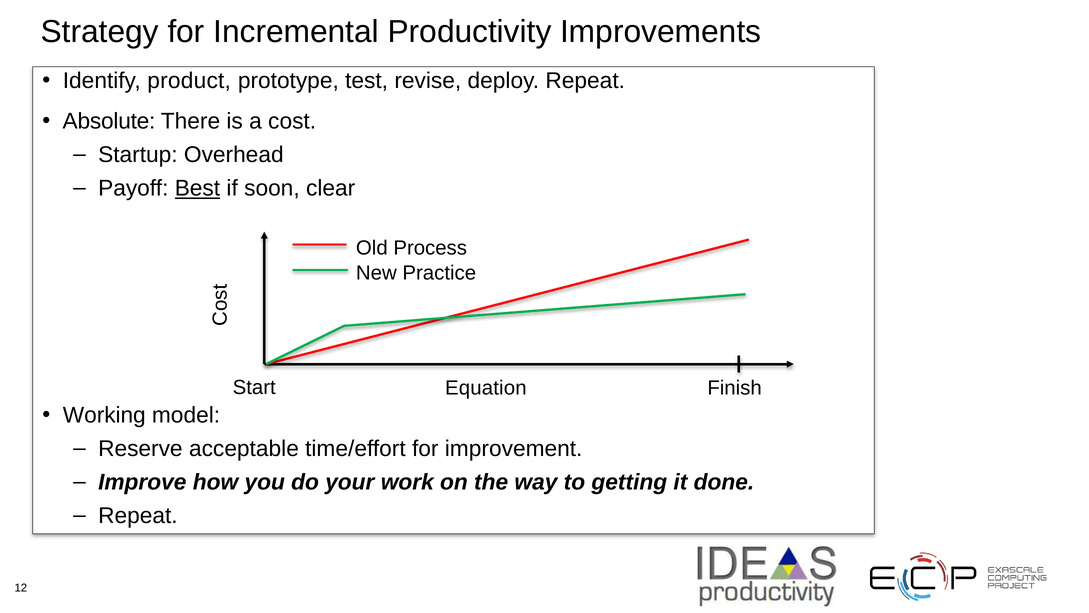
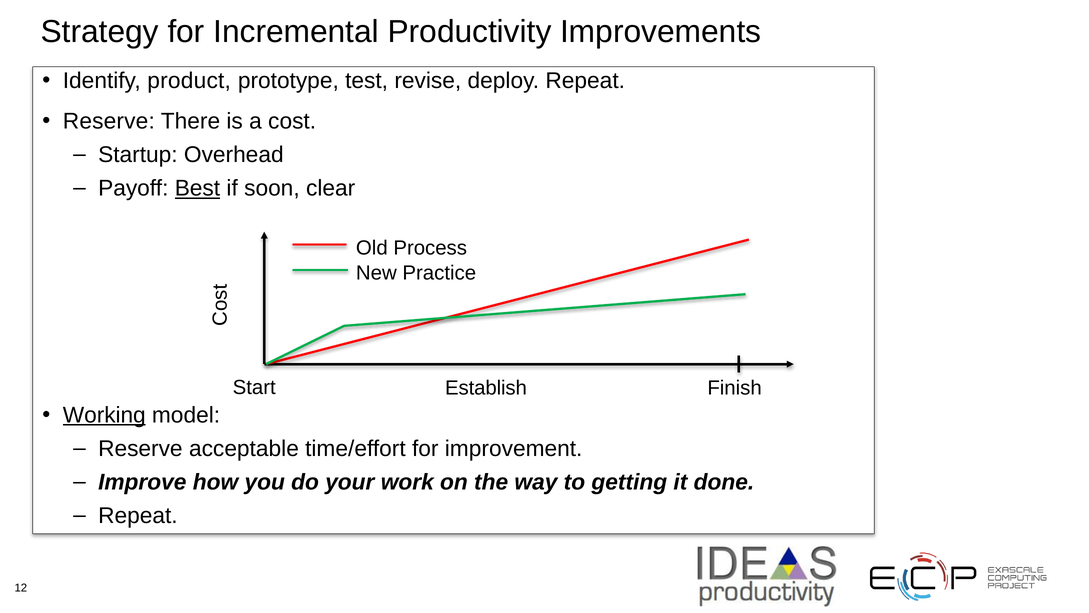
Absolute at (109, 121): Absolute -> Reserve
Equation: Equation -> Establish
Working underline: none -> present
